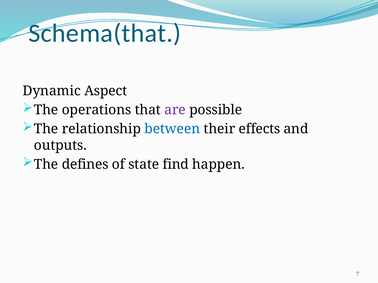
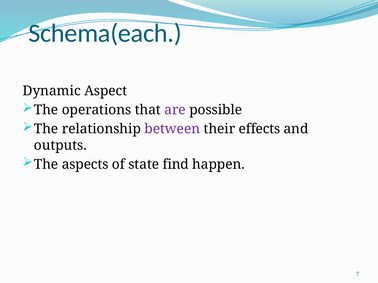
Schema(that: Schema(that -> Schema(each
between colour: blue -> purple
defines: defines -> aspects
